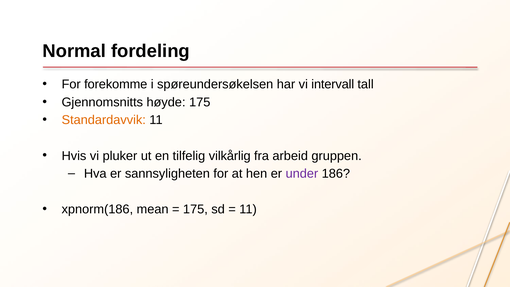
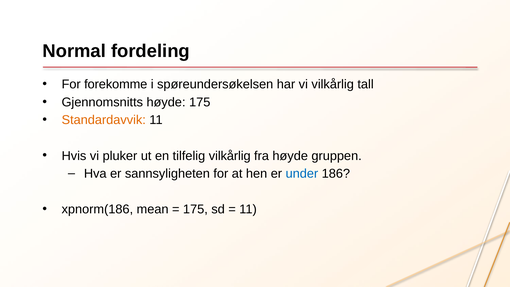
vi intervall: intervall -> vilkårlig
fra arbeid: arbeid -> høyde
under colour: purple -> blue
